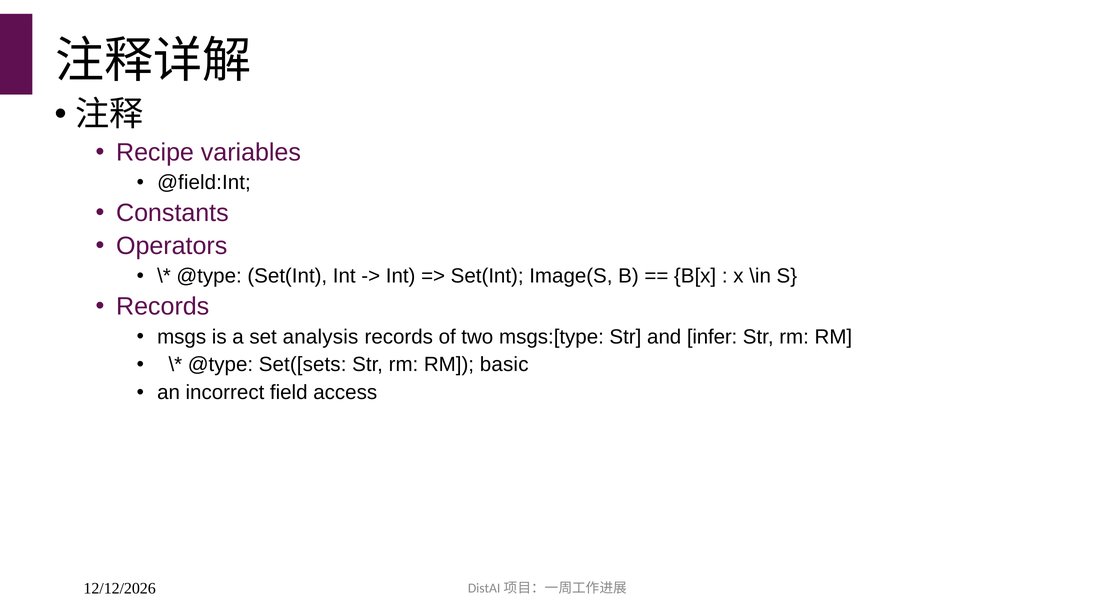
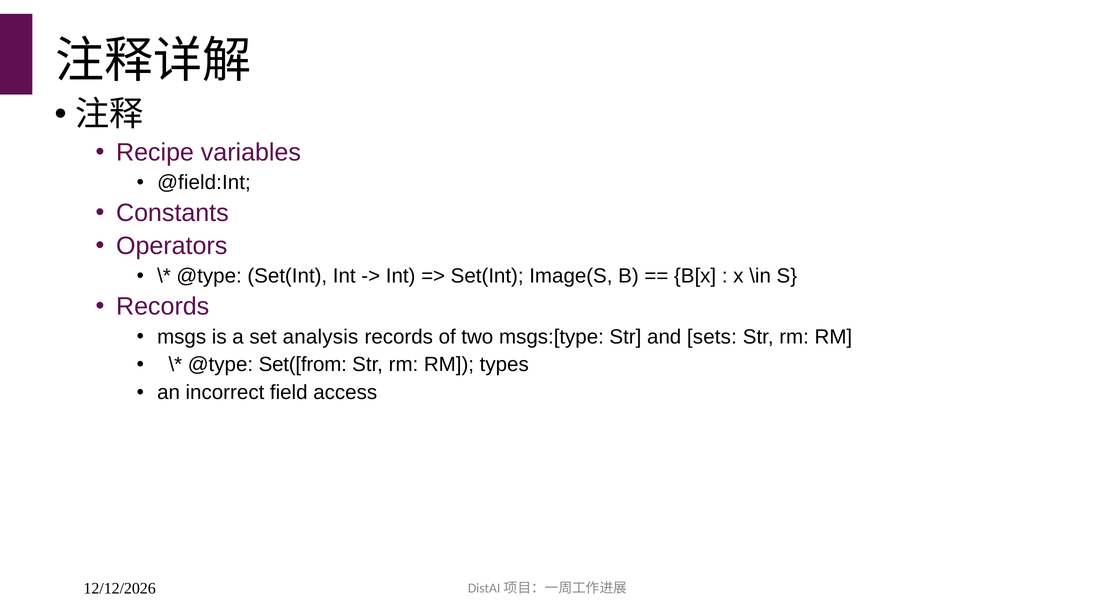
infer: infer -> sets
Set([sets: Set([sets -> Set([from
basic: basic -> types
